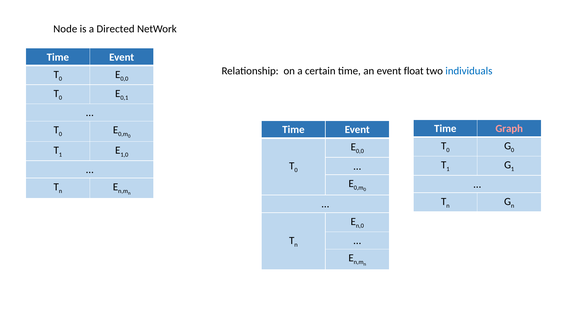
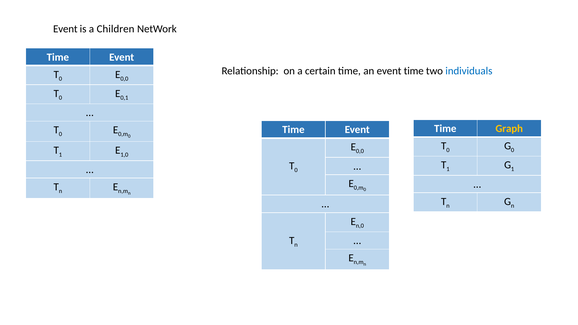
Node at (65, 29): Node -> Event
Directed: Directed -> Children
event float: float -> time
Graph colour: pink -> yellow
